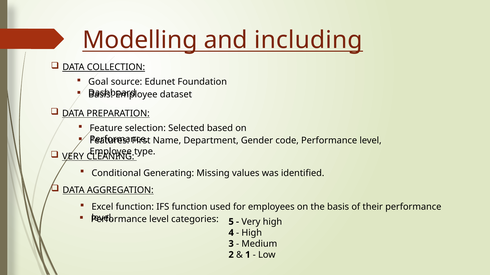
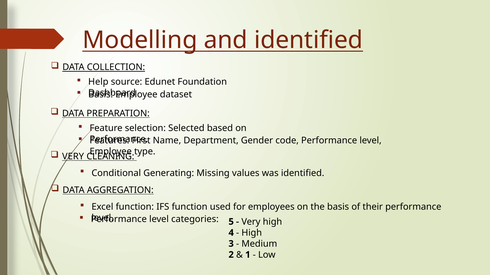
and including: including -> identified
Goal: Goal -> Help
